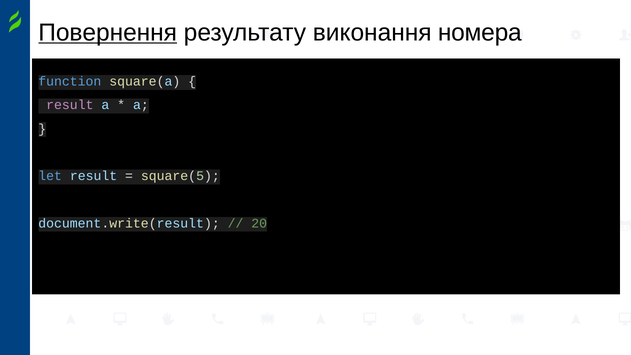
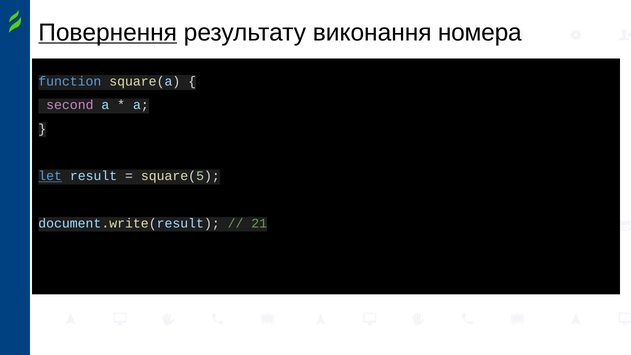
result at (70, 105): result -> second
let underline: none -> present
20: 20 -> 21
